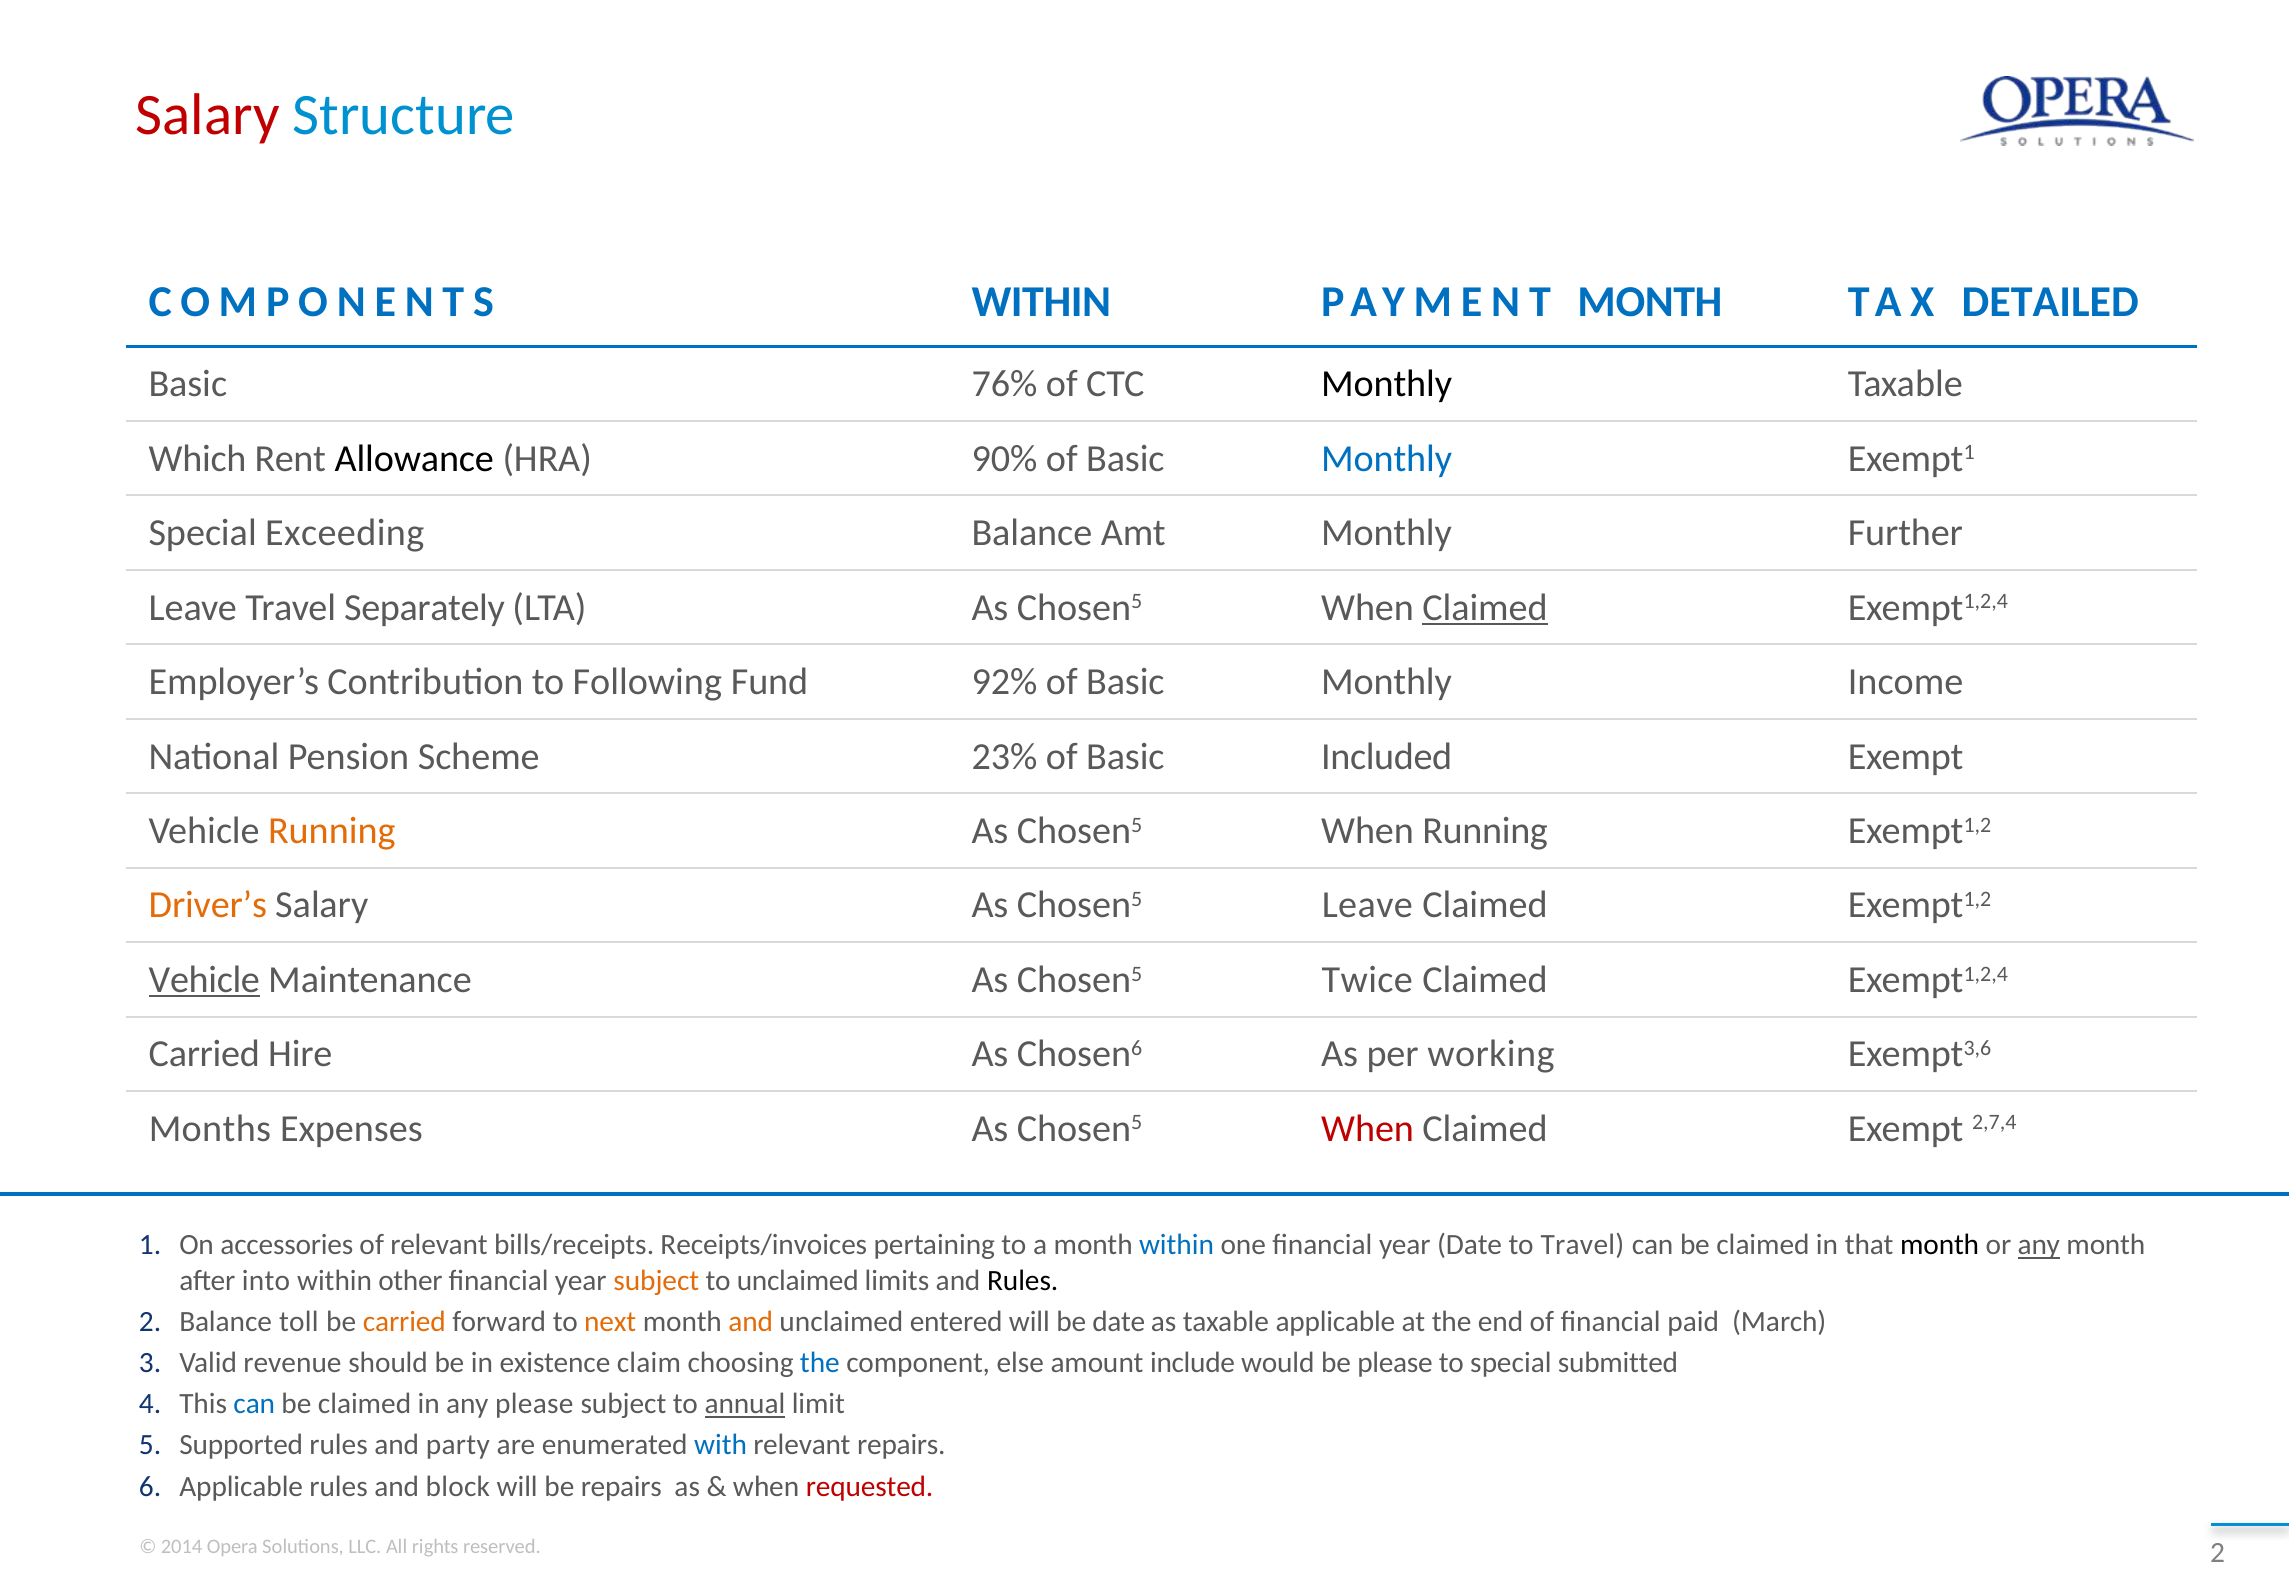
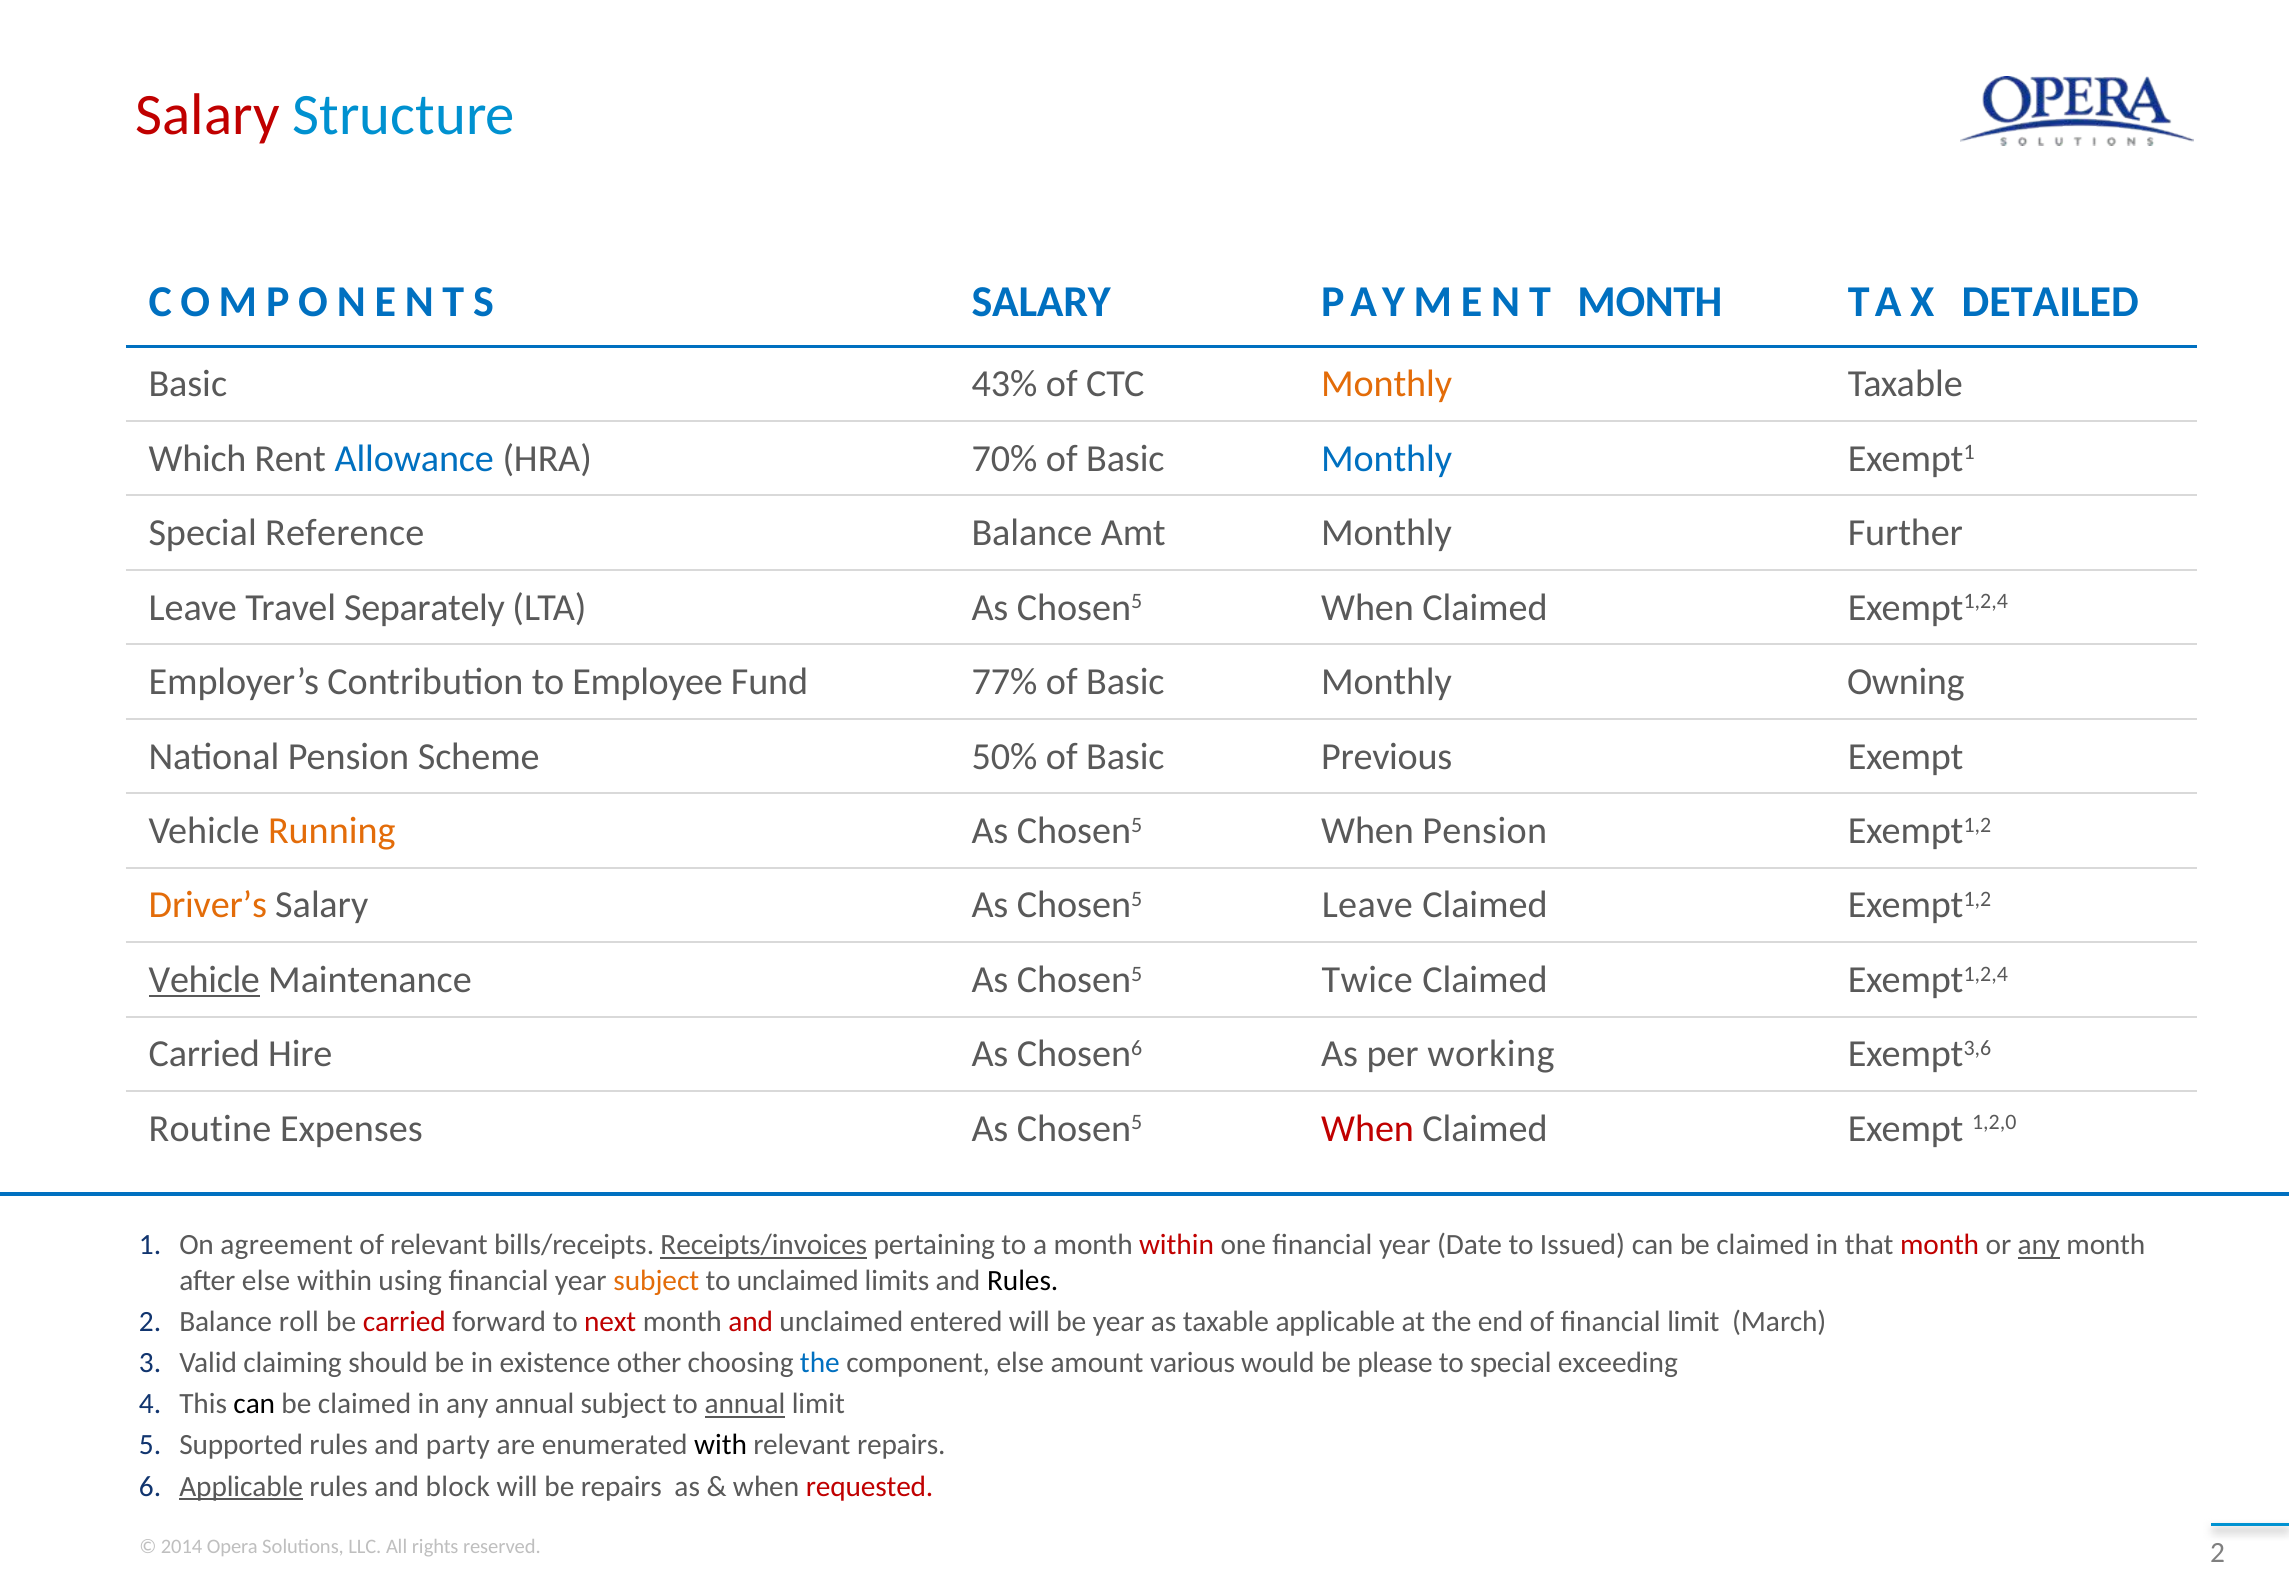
COMPONENTS WITHIN: WITHIN -> SALARY
76%: 76% -> 43%
Monthly at (1387, 384) colour: black -> orange
Allowance colour: black -> blue
90%: 90% -> 70%
Exceeding: Exceeding -> Reference
Claimed at (1485, 607) underline: present -> none
Following: Following -> Employee
92%: 92% -> 77%
Income: Income -> Owning
23%: 23% -> 50%
Included: Included -> Previous
When Running: Running -> Pension
Months: Months -> Routine
2,7,4: 2,7,4 -> 1,2,0
accessories: accessories -> agreement
Receipts/invoices underline: none -> present
within at (1177, 1245) colour: blue -> red
to Travel: Travel -> Issued
month at (1940, 1245) colour: black -> red
after into: into -> else
other: other -> using
toll: toll -> roll
carried at (404, 1321) colour: orange -> red
next colour: orange -> red
and at (751, 1321) colour: orange -> red
be date: date -> year
financial paid: paid -> limit
revenue: revenue -> claiming
claim: claim -> other
include: include -> various
submitted: submitted -> exceeding
can at (254, 1404) colour: blue -> black
any please: please -> annual
with colour: blue -> black
Applicable at (241, 1486) underline: none -> present
